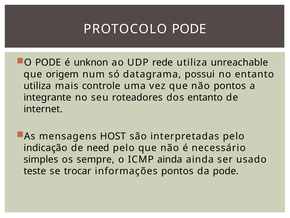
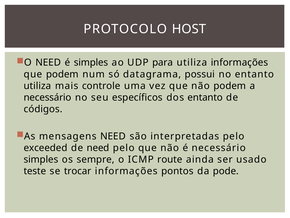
PROTOCOLO PODE: PODE -> HOST
O PODE: PODE -> NEED
é unknon: unknon -> simples
rede: rede -> para
utiliza unreachable: unreachable -> informações
que origem: origem -> podem
não pontos: pontos -> podem
integrante at (48, 97): integrante -> necessário
roteadores: roteadores -> específicos
internet: internet -> códigos
mensagens HOST: HOST -> NEED
indicação: indicação -> exceeded
ICMP ainda: ainda -> route
